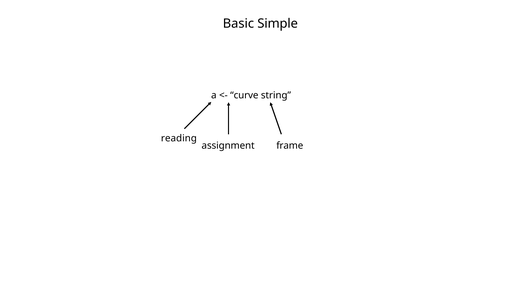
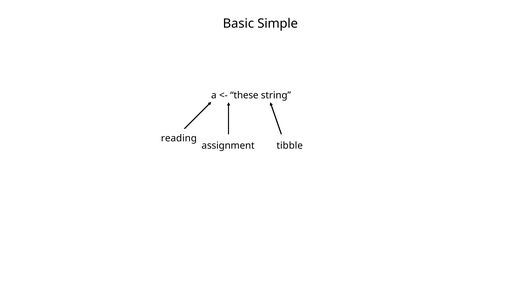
curve: curve -> these
frame: frame -> tibble
